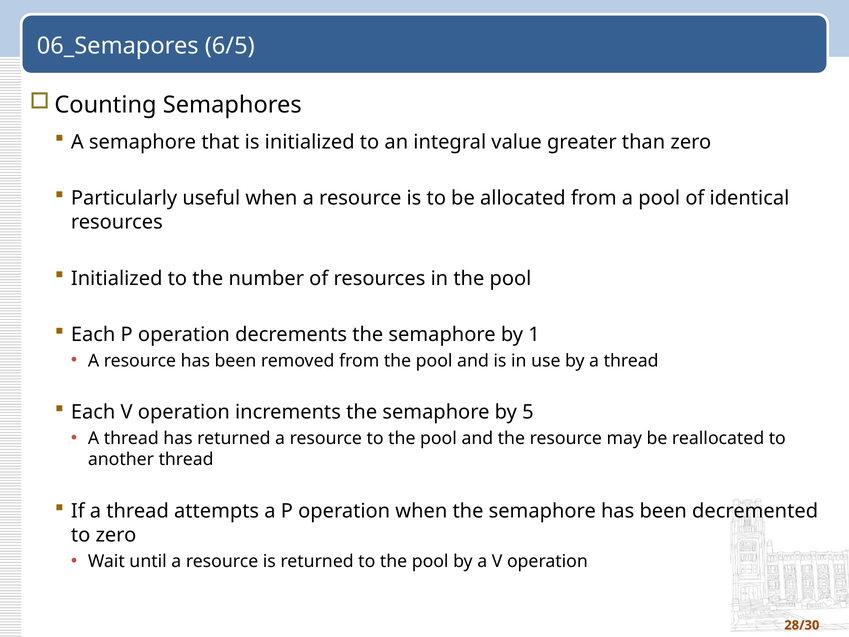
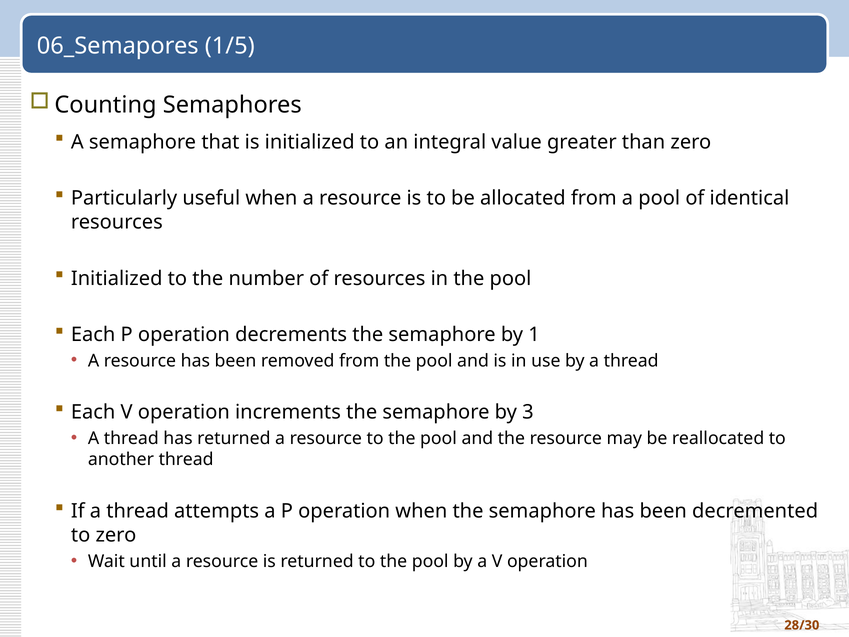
6/5: 6/5 -> 1/5
5: 5 -> 3
